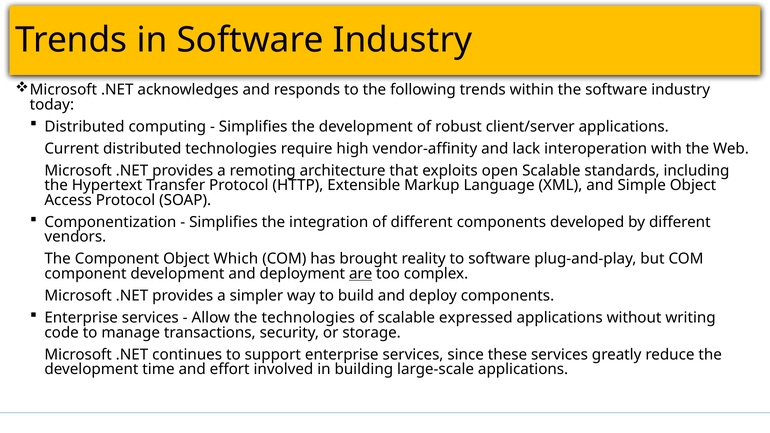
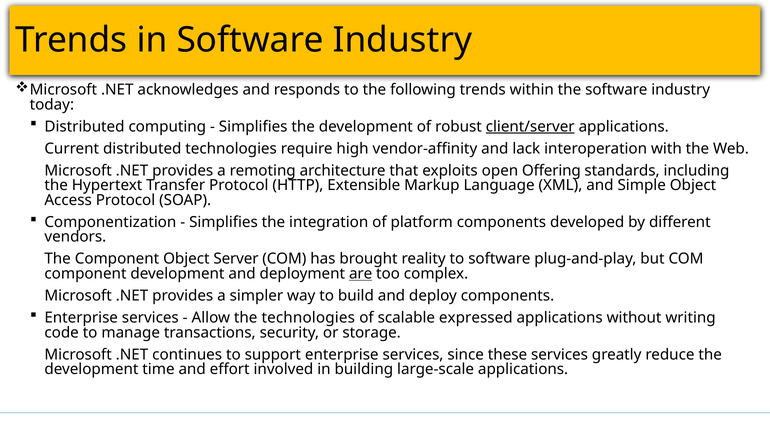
client/server underline: none -> present
open Scalable: Scalable -> Offering
of different: different -> platform
Which: Which -> Server
